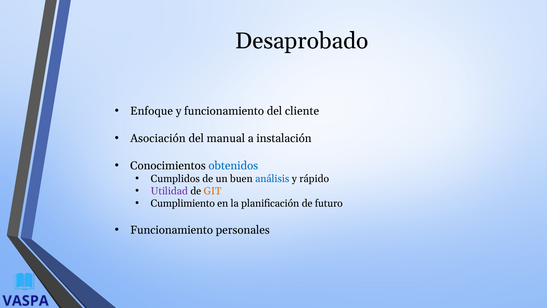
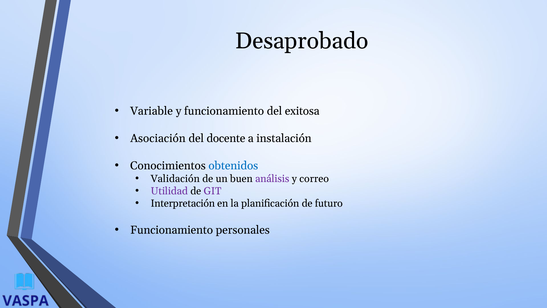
Enfoque: Enfoque -> Variable
cliente: cliente -> exitosa
manual: manual -> docente
Cumplidos: Cumplidos -> Validación
análisis colour: blue -> purple
rápido: rápido -> correo
GIT colour: orange -> purple
Cumplimiento: Cumplimiento -> Interpretación
